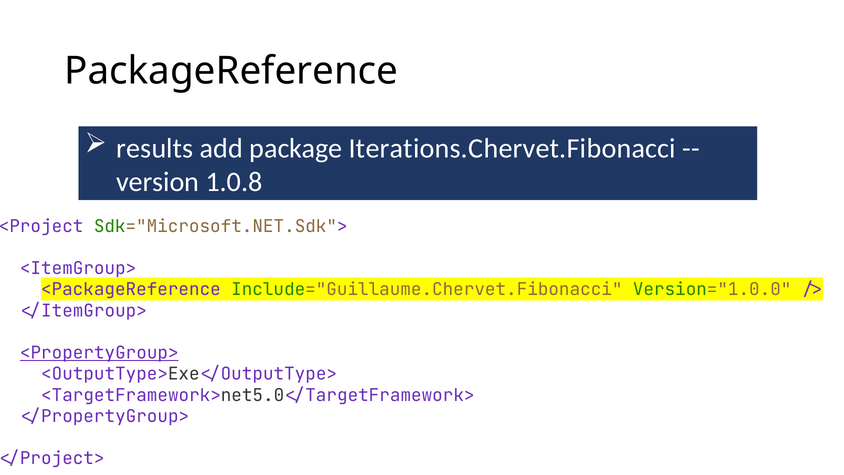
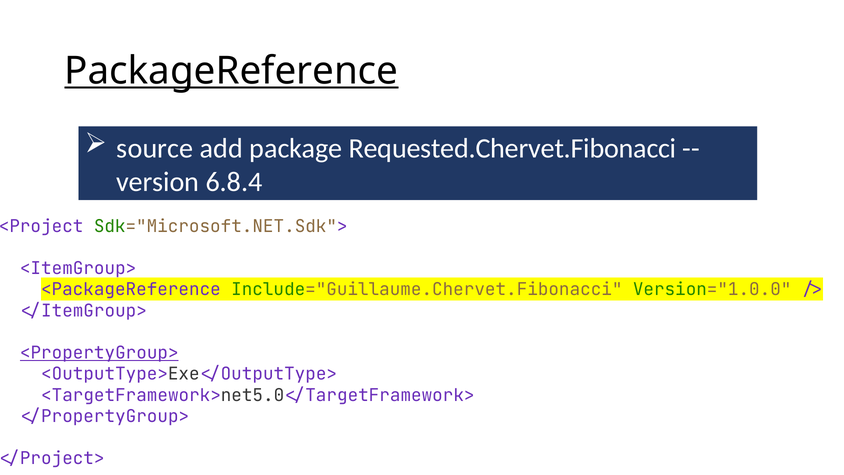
PackageReference underline: none -> present
results: results -> source
Iterations.Chervet.Fibonacci: Iterations.Chervet.Fibonacci -> Requested.Chervet.Fibonacci
1.0.8: 1.0.8 -> 6.8.4
